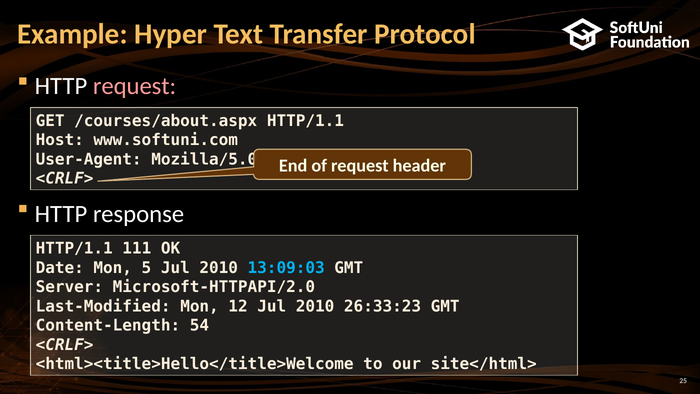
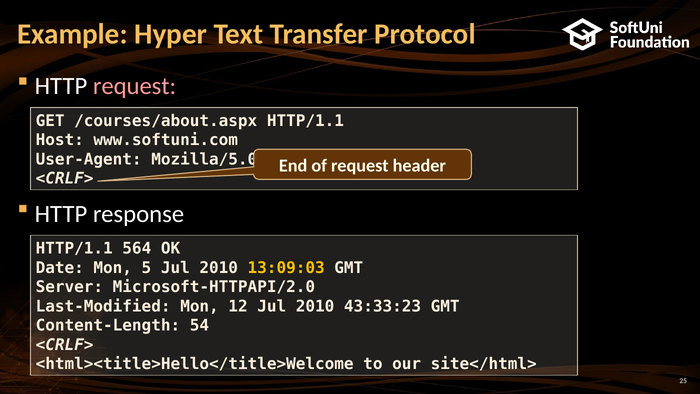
111: 111 -> 564
13:09:03 colour: light blue -> yellow
26:33:23: 26:33:23 -> 43:33:23
